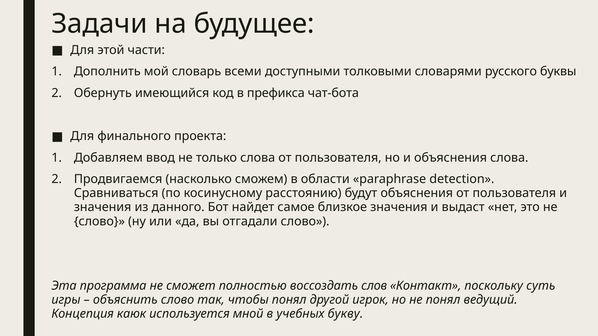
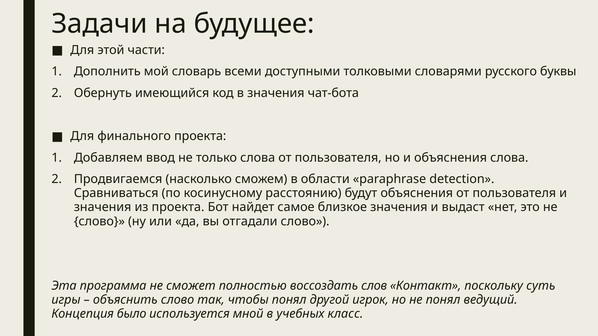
в префикса: префикса -> значения
из данного: данного -> проекта
каюк: каюк -> было
букву: букву -> класс
